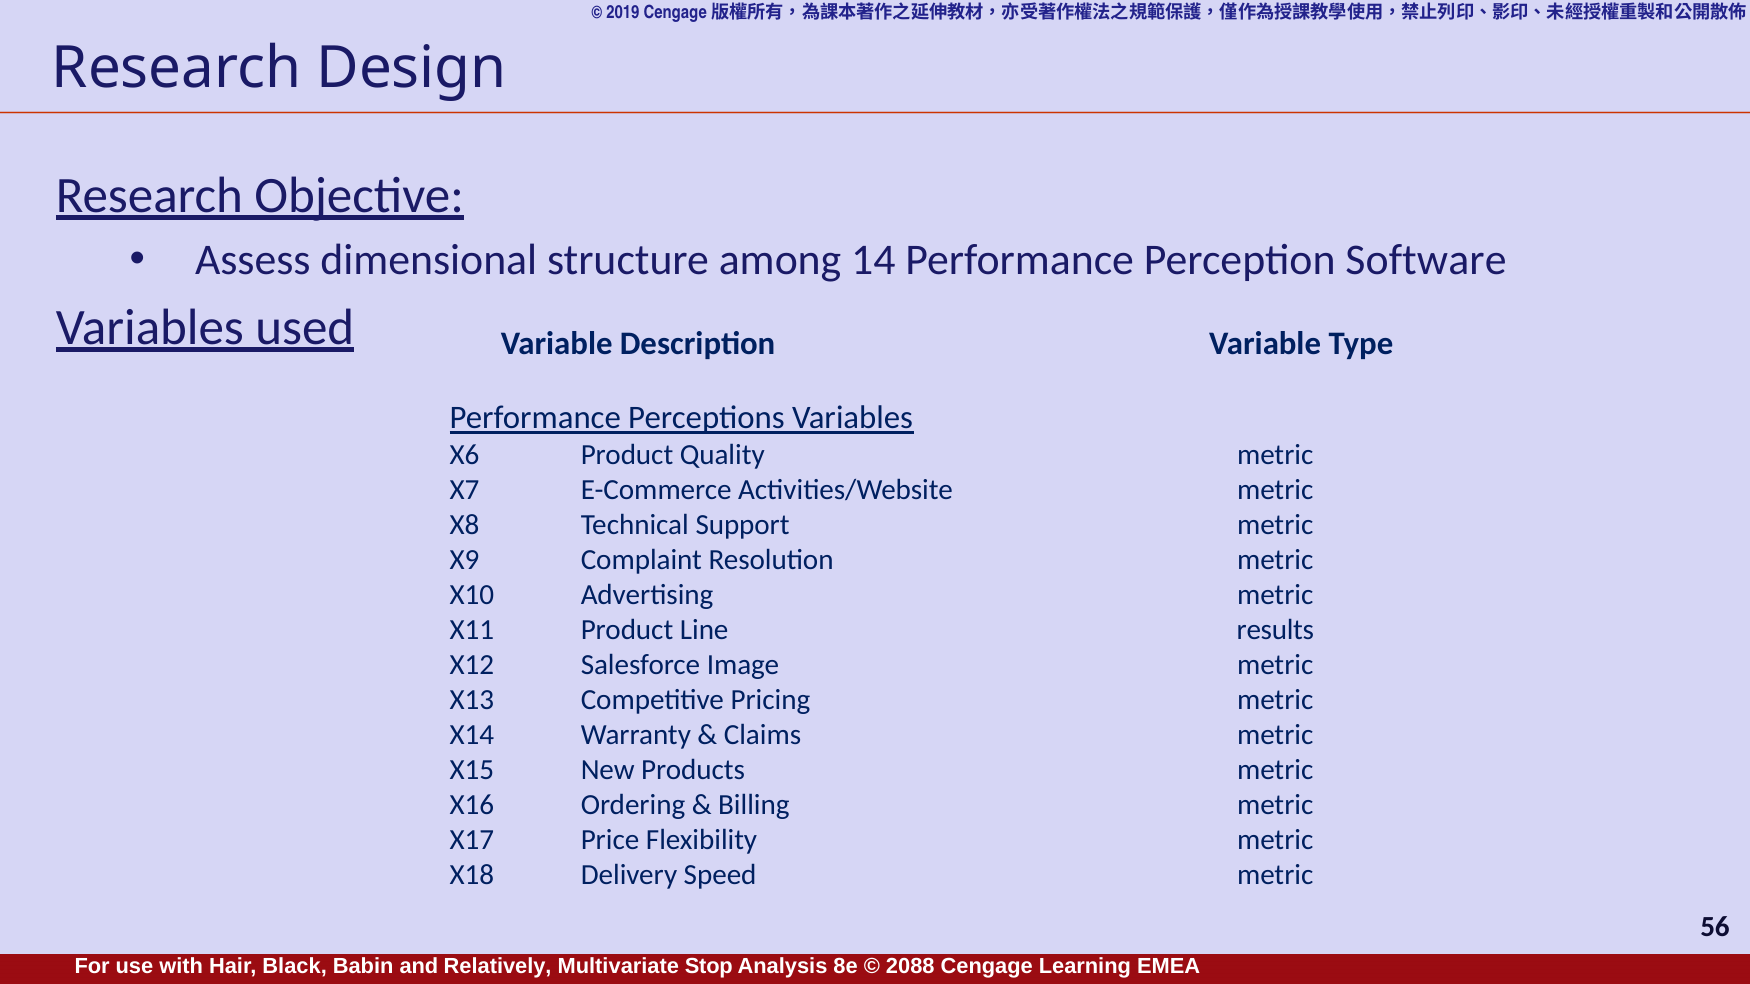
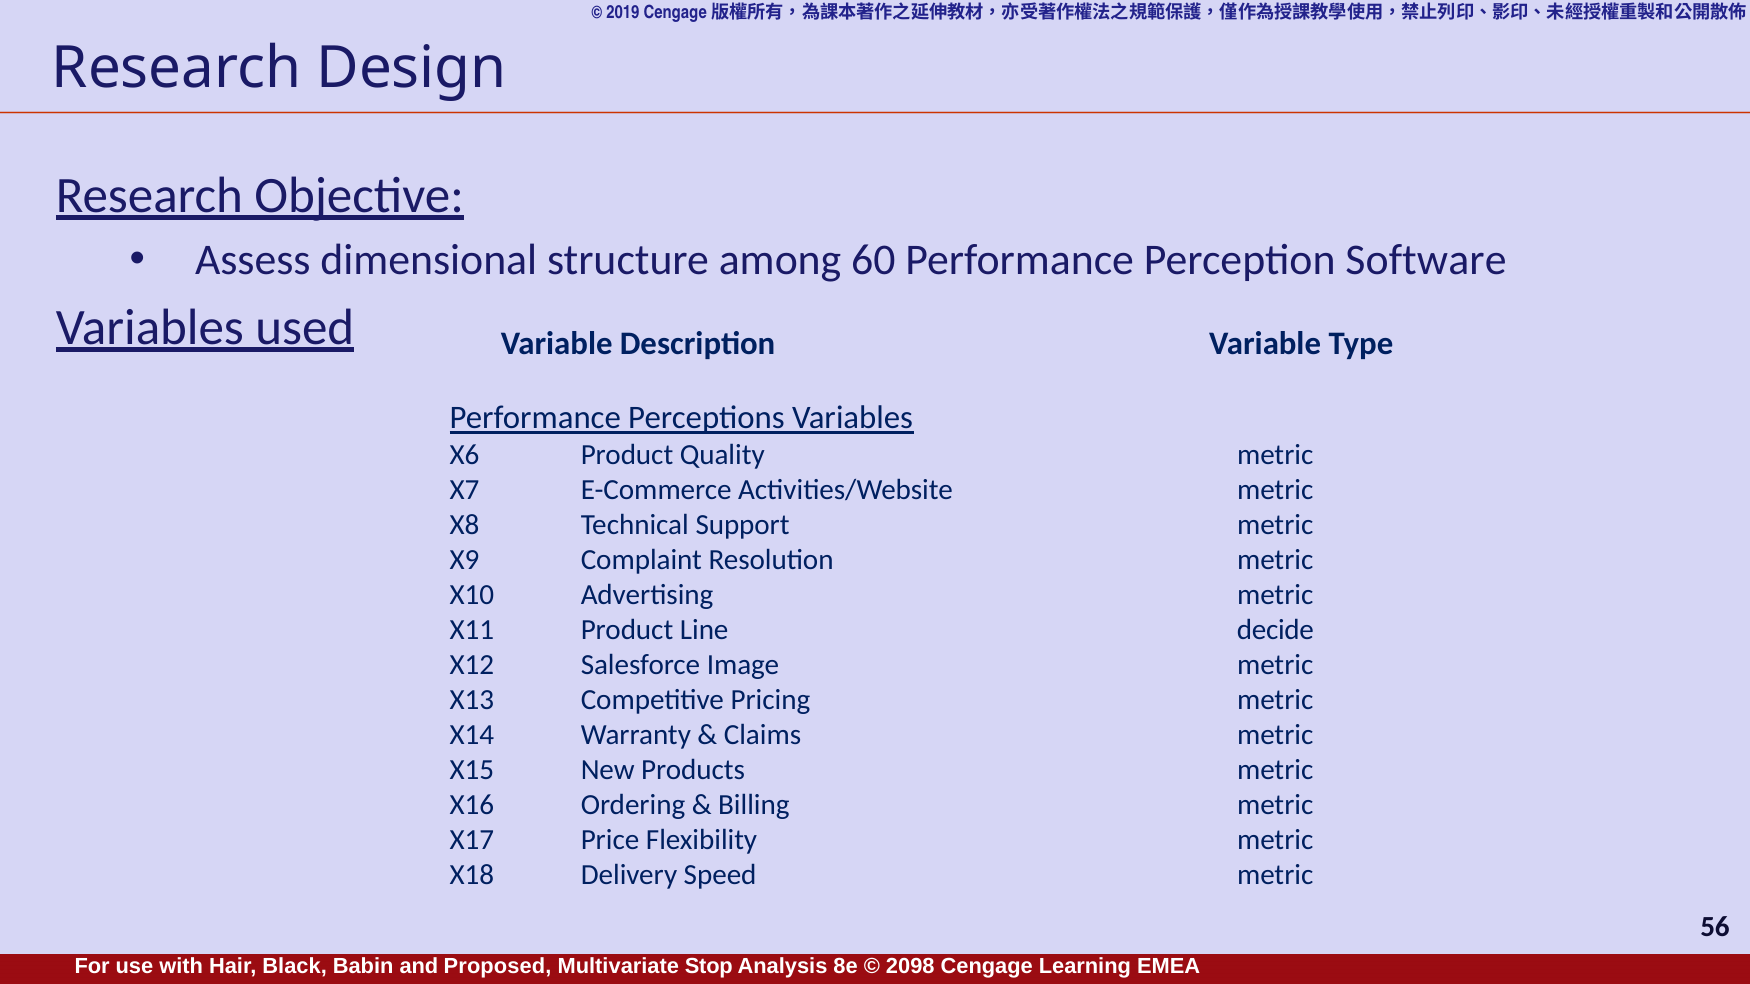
14: 14 -> 60
results: results -> decide
Relatively: Relatively -> Proposed
2088: 2088 -> 2098
